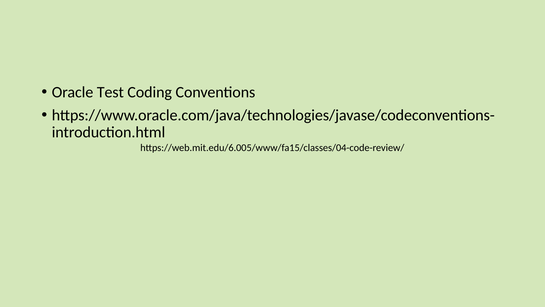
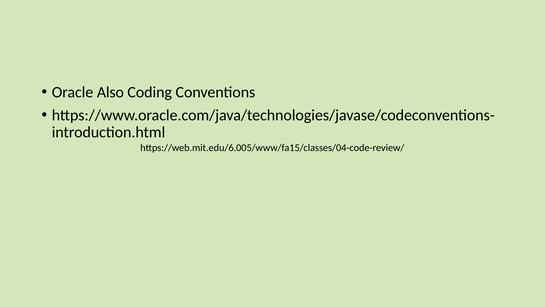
Test: Test -> Also
